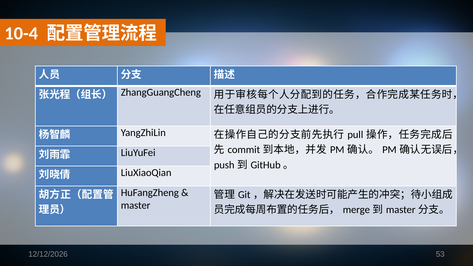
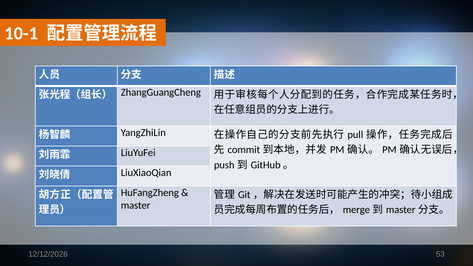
10-4: 10-4 -> 10-1
